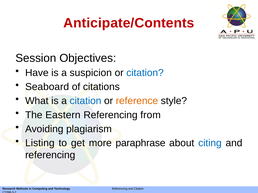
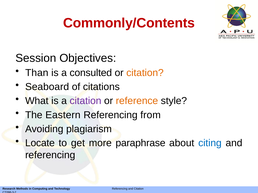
Anticipate/Contents: Anticipate/Contents -> Commonly/Contents
Have: Have -> Than
suspicion: suspicion -> consulted
citation at (145, 73) colour: blue -> orange
citation at (85, 101) colour: blue -> purple
Listing: Listing -> Locate
